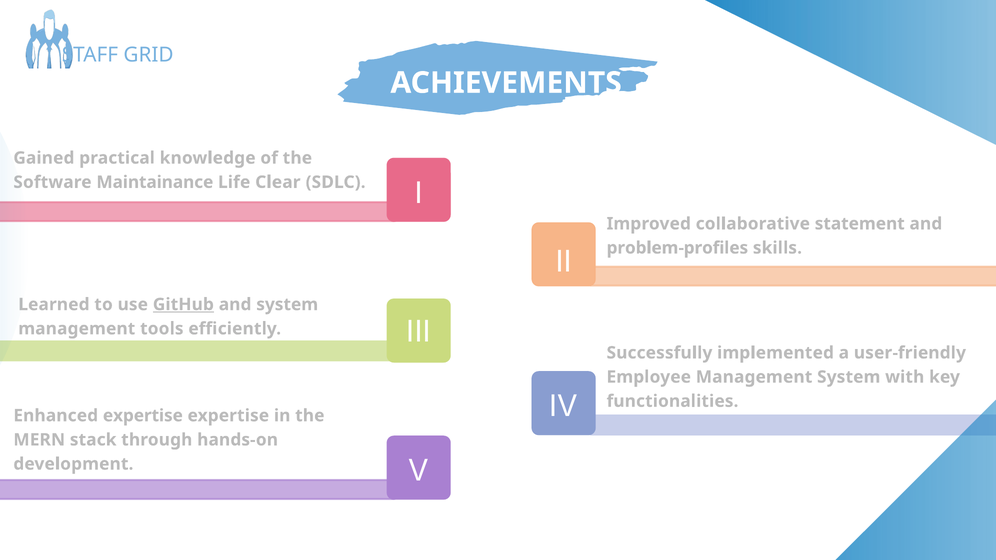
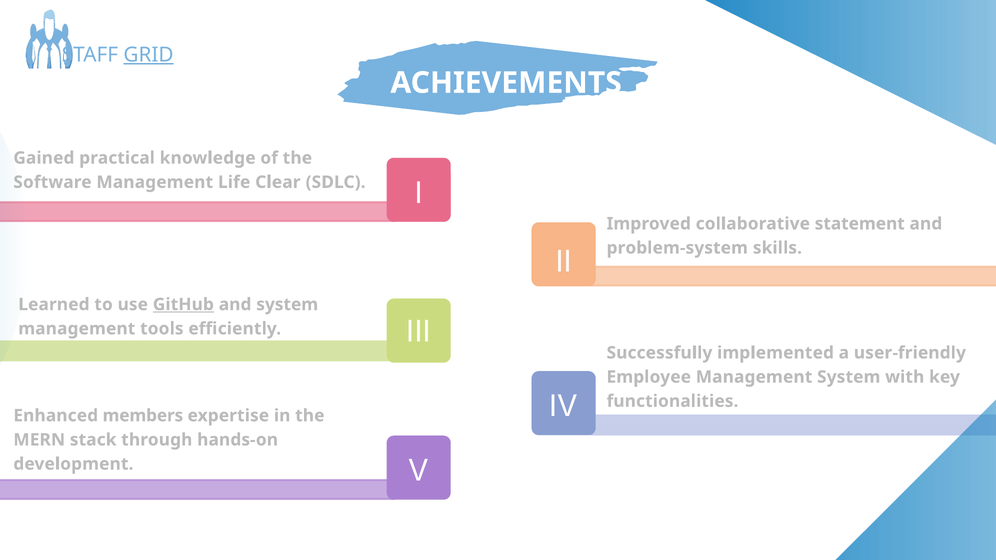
GRID underline: none -> present
Maintainance at (155, 182): Maintainance -> Management
problem-profiles: problem-profiles -> problem-system
expertise at (143, 416): expertise -> members
